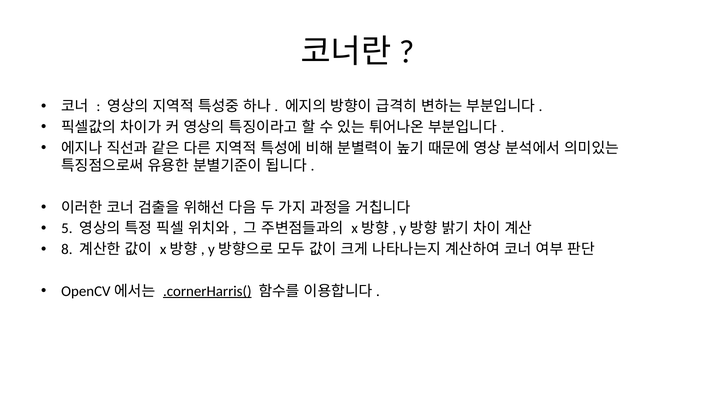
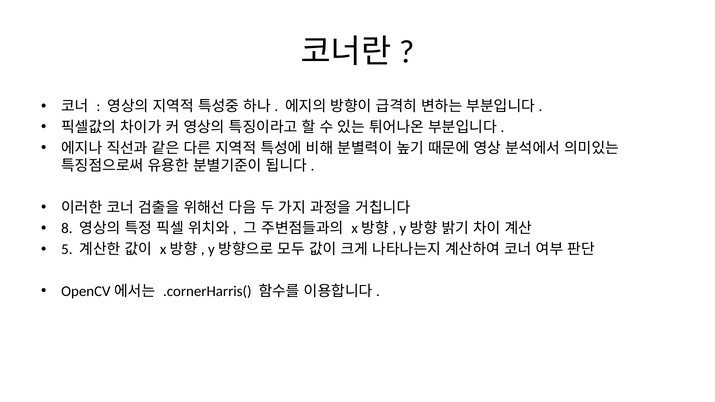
5: 5 -> 8
8: 8 -> 5
.cornerHarris( underline: present -> none
